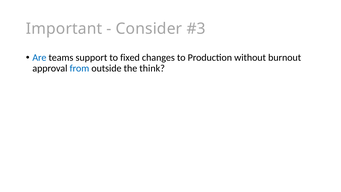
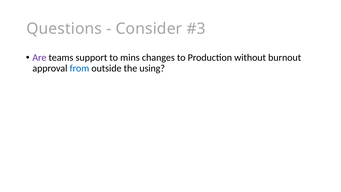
Important: Important -> Questions
Are colour: blue -> purple
fixed: fixed -> mins
think: think -> using
